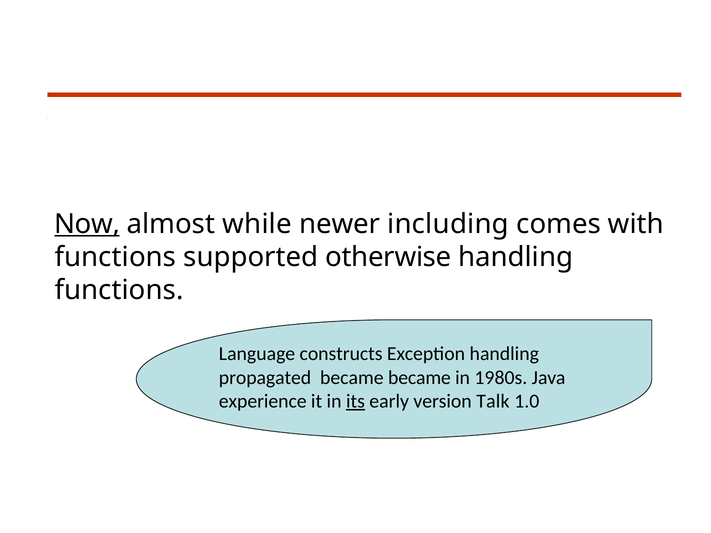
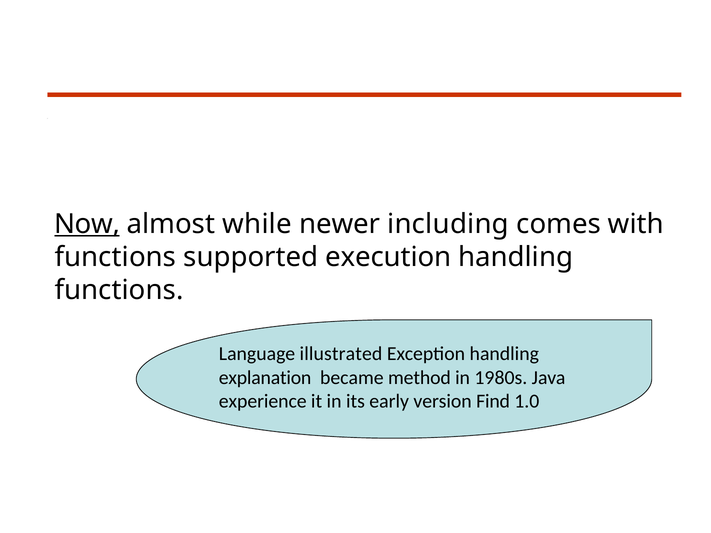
otherwise: otherwise -> execution
constructs: constructs -> illustrated
propagated: propagated -> explanation
became became: became -> method
its underline: present -> none
Talk: Talk -> Find
